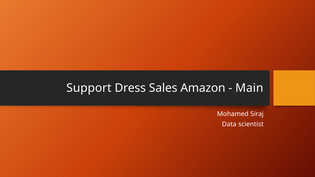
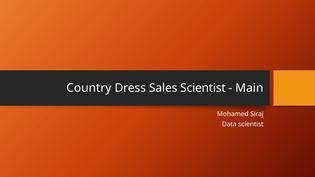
Support: Support -> Country
Sales Amazon: Amazon -> Scientist
